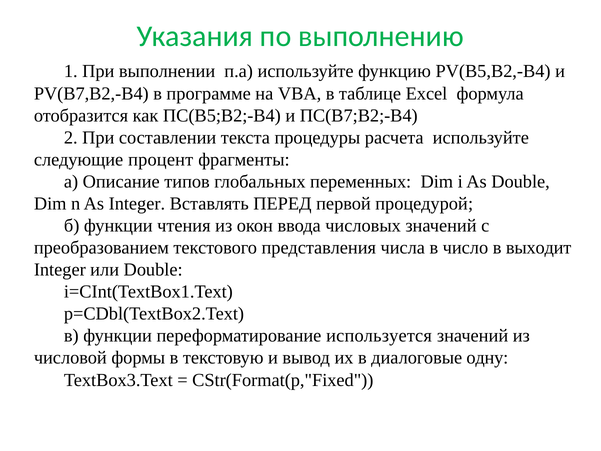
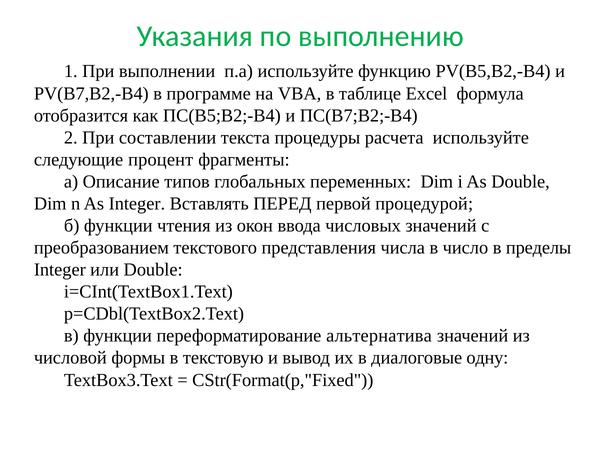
выходит: выходит -> пределы
используется: используется -> альтернатива
